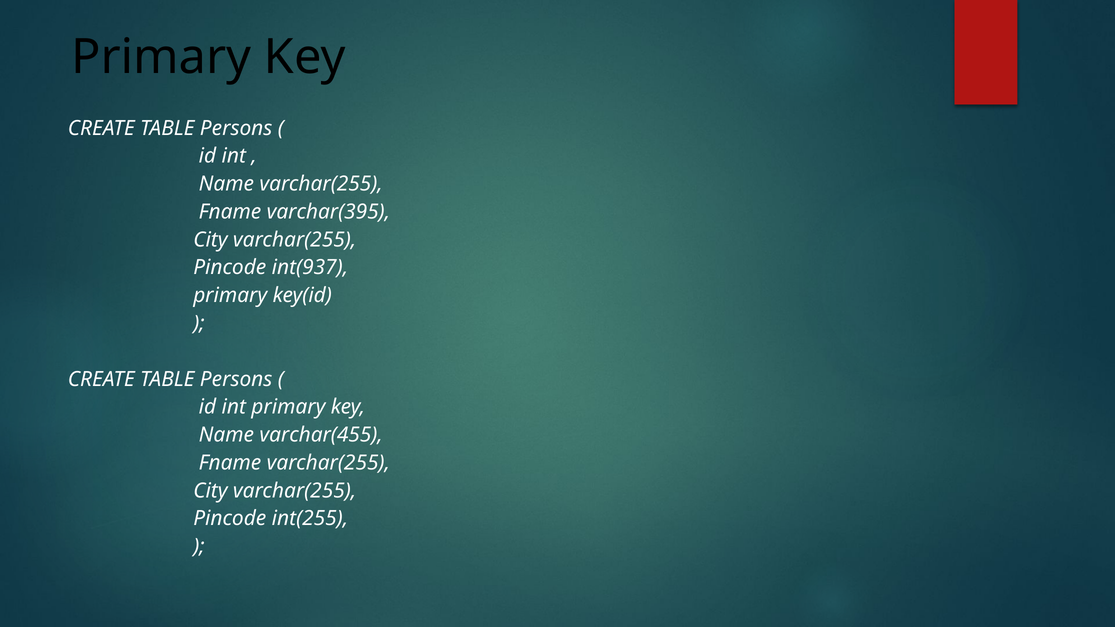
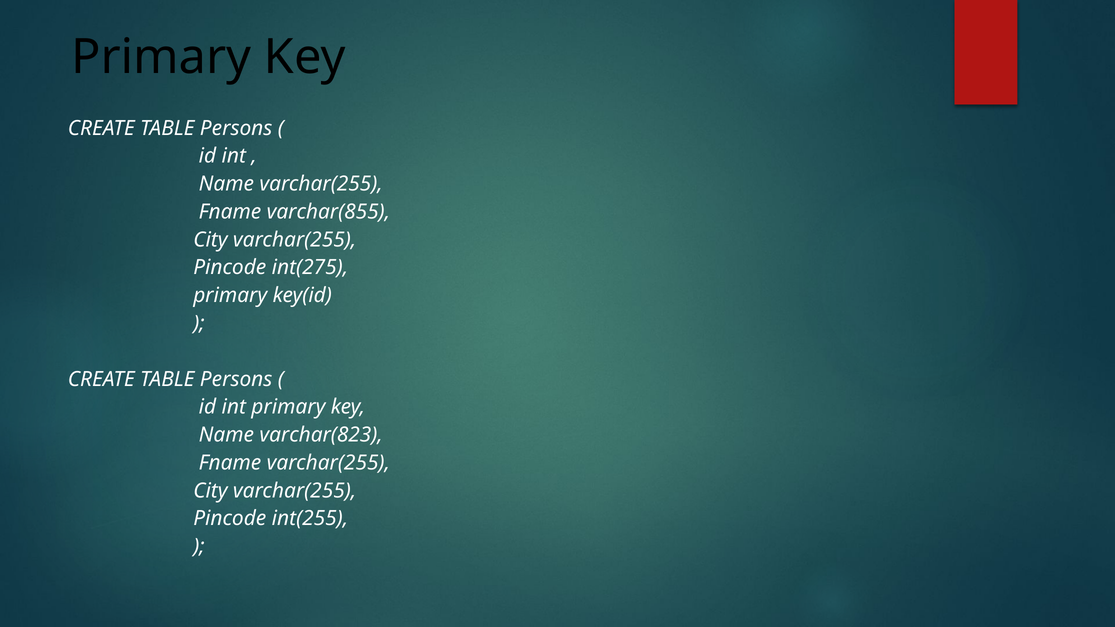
varchar(395: varchar(395 -> varchar(855
int(937: int(937 -> int(275
varchar(455: varchar(455 -> varchar(823
